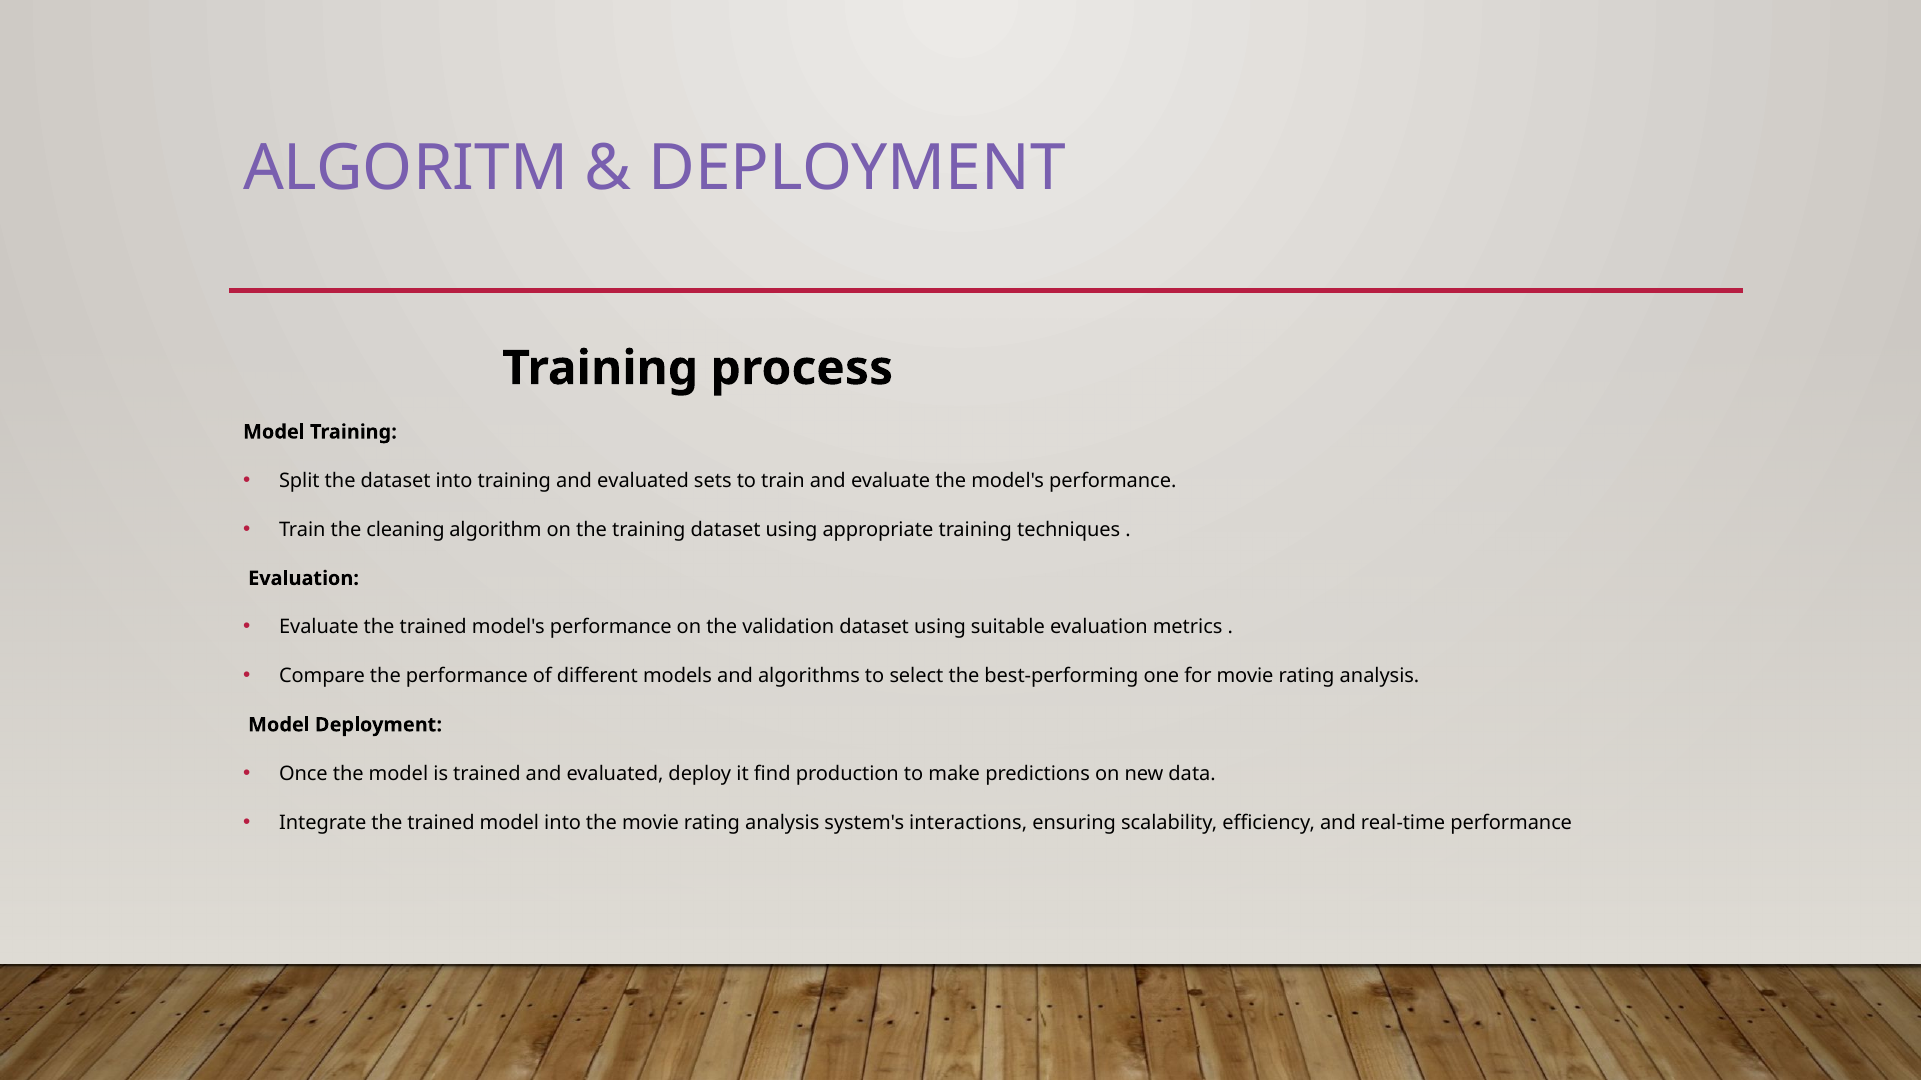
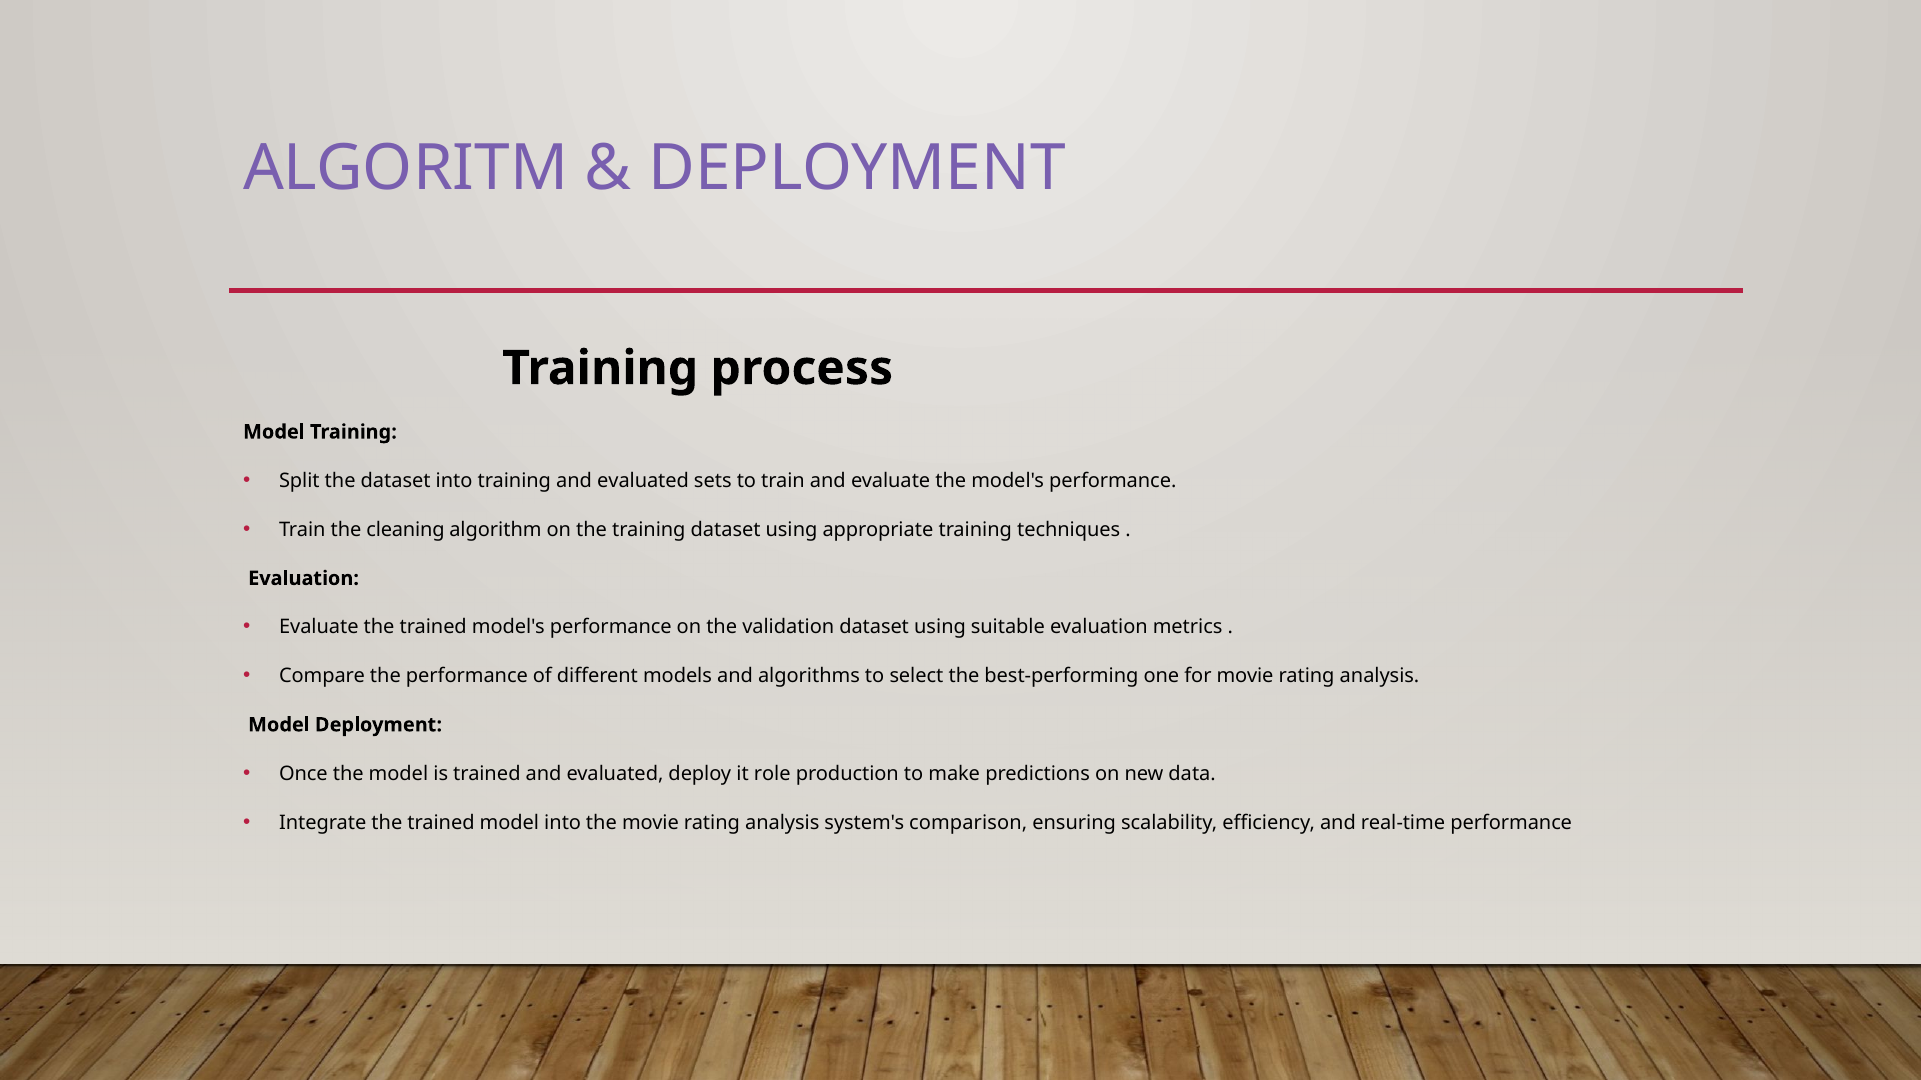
find: find -> role
interactions: interactions -> comparison
